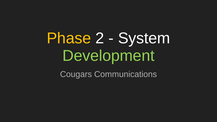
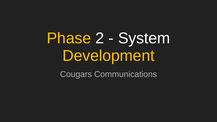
Development colour: light green -> yellow
